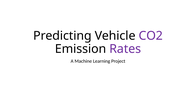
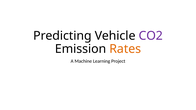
Rates colour: purple -> orange
